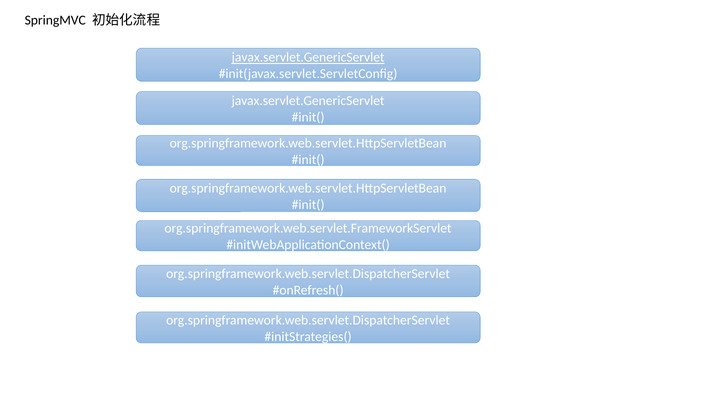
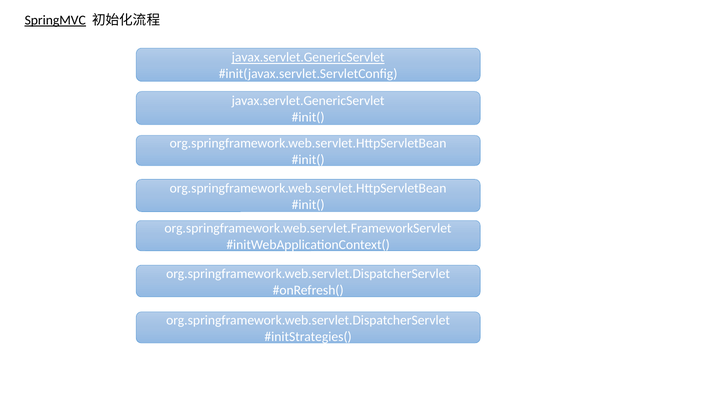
SpringMVC underline: none -> present
